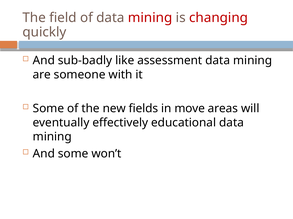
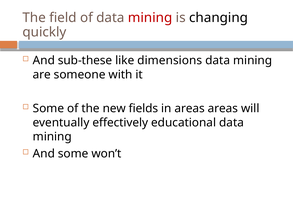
changing colour: red -> black
sub-badly: sub-badly -> sub-these
assessment: assessment -> dimensions
in move: move -> areas
